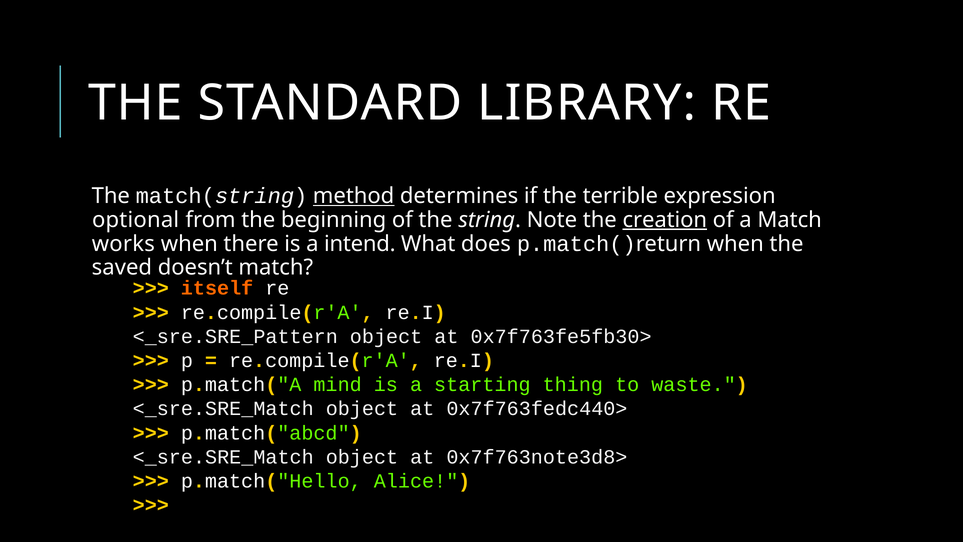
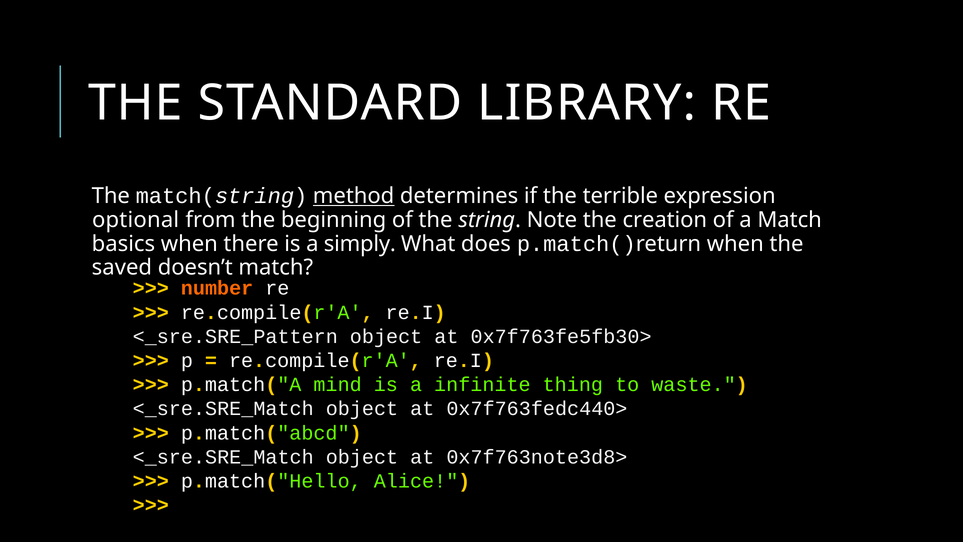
creation underline: present -> none
works: works -> basics
intend: intend -> simply
itself: itself -> number
starting: starting -> infinite
